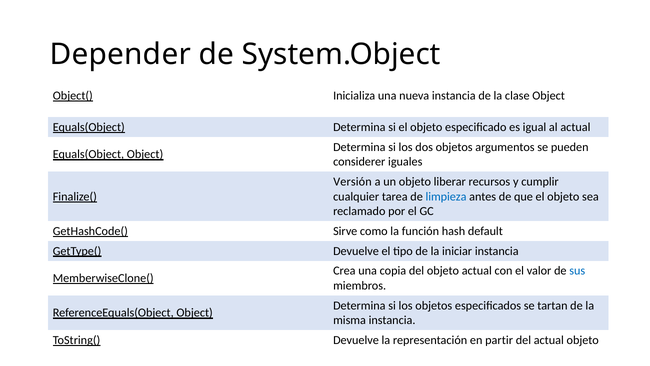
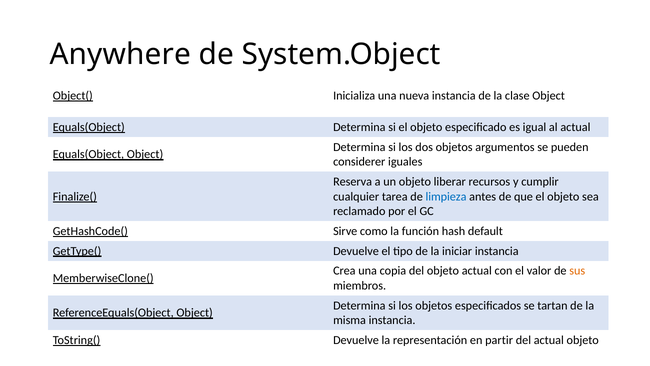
Depender: Depender -> Anywhere
Versión: Versión -> Reserva
sus colour: blue -> orange
